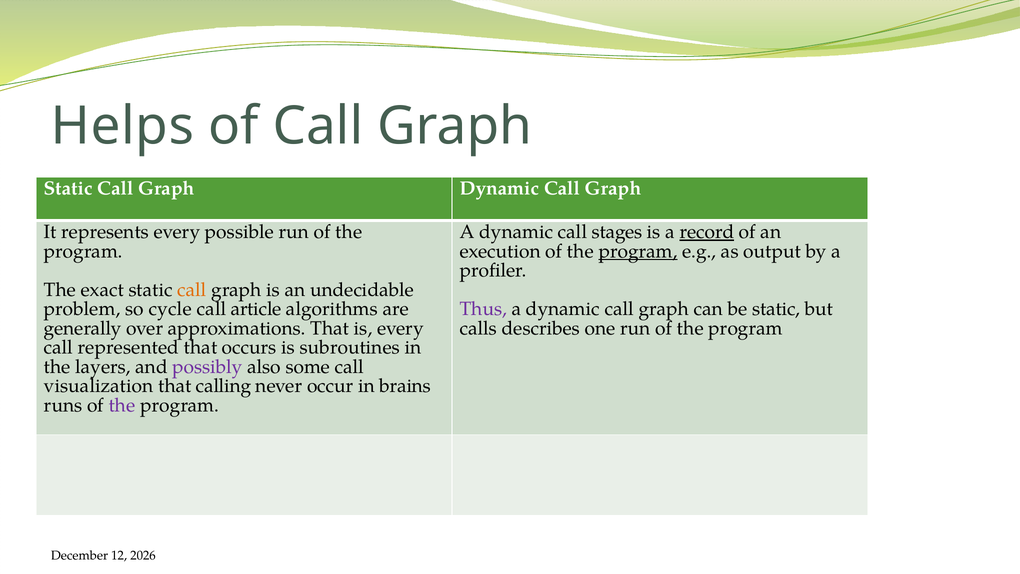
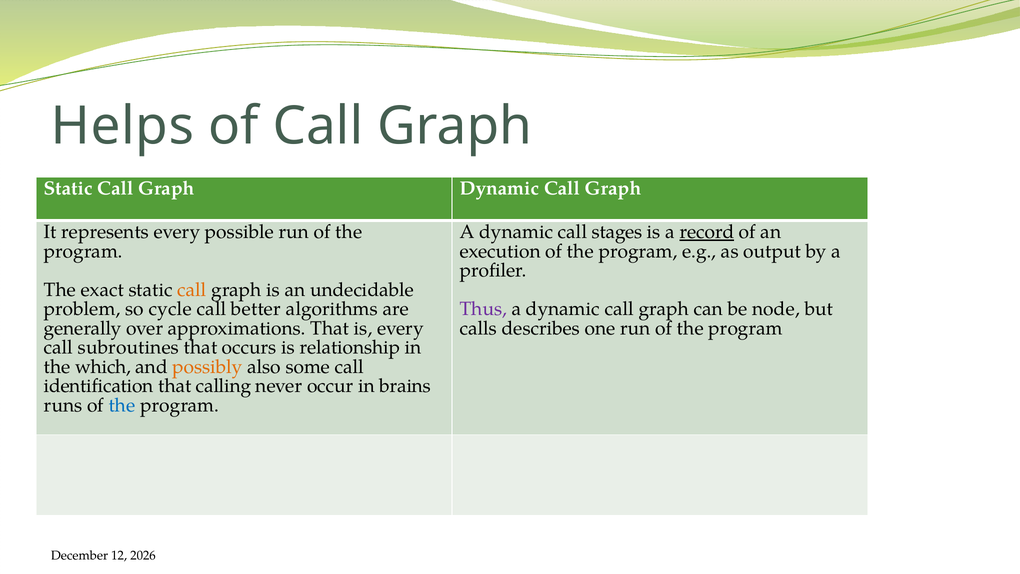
program at (638, 251) underline: present -> none
article: article -> better
be static: static -> node
represented: represented -> subroutines
subroutines: subroutines -> relationship
layers: layers -> which
possibly colour: purple -> orange
visualization: visualization -> identification
the at (122, 405) colour: purple -> blue
